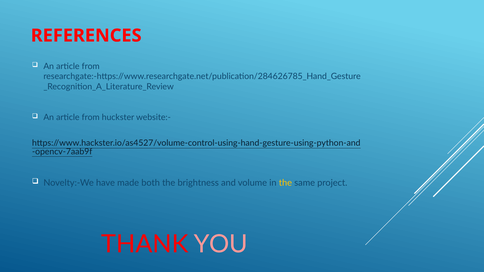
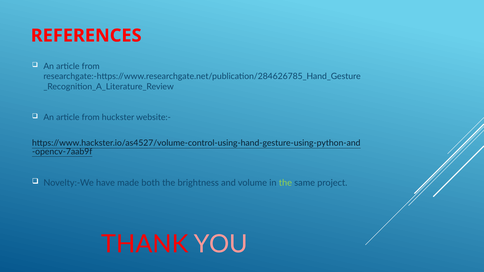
the at (285, 183) colour: yellow -> light green
